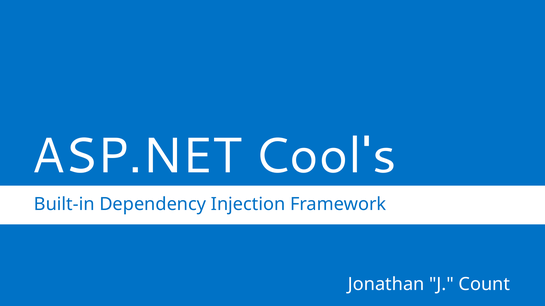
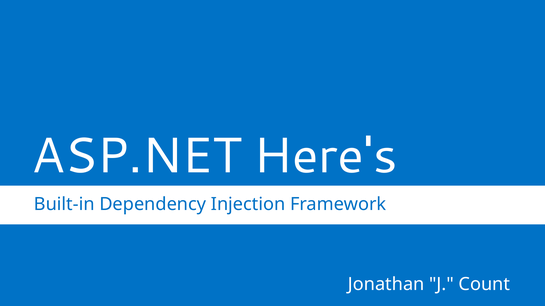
Cool's: Cool's -> Here's
